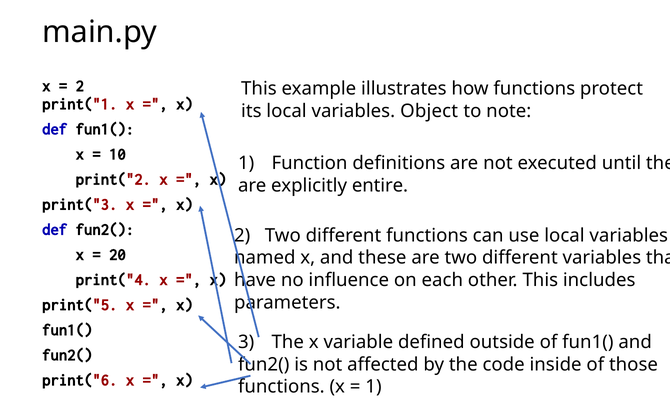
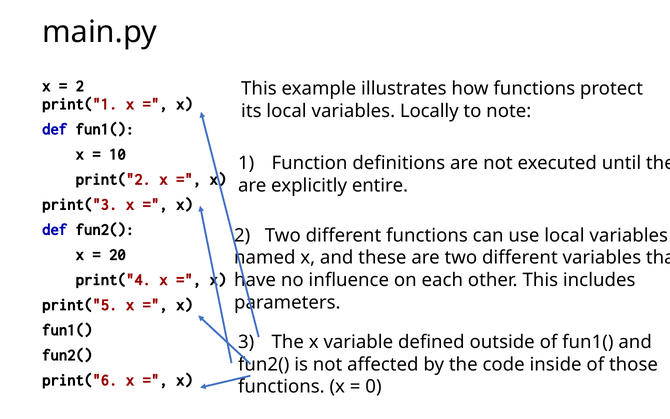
Object: Object -> Locally
1 at (373, 387): 1 -> 0
